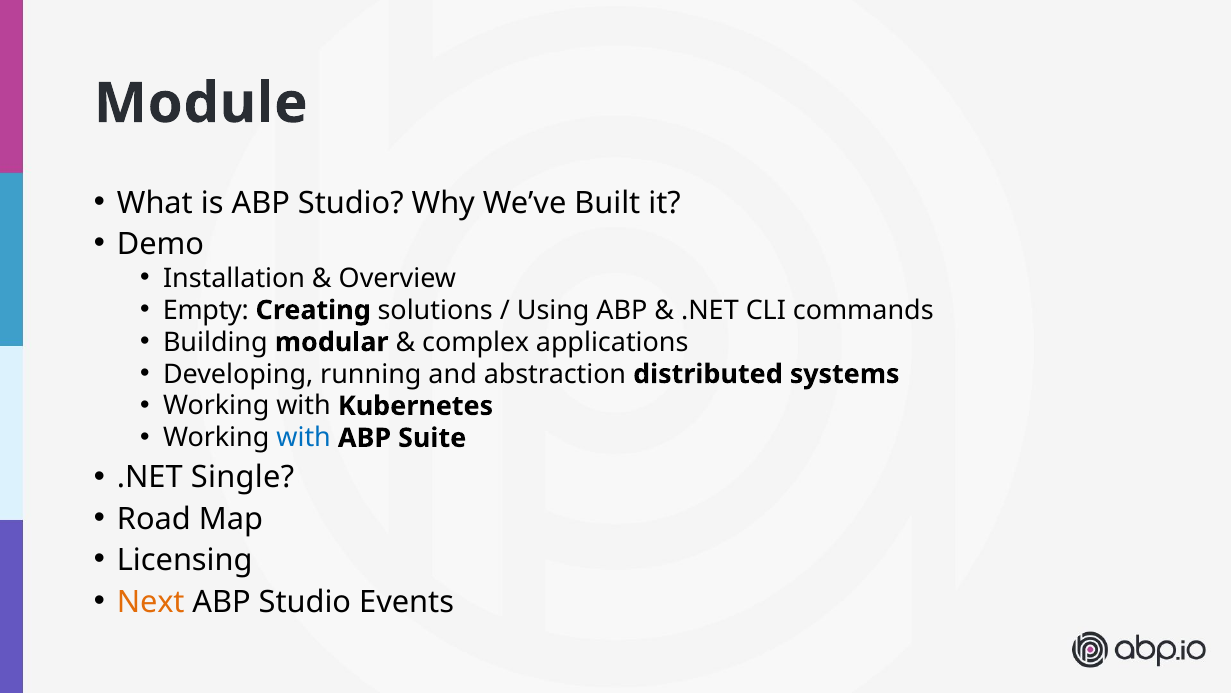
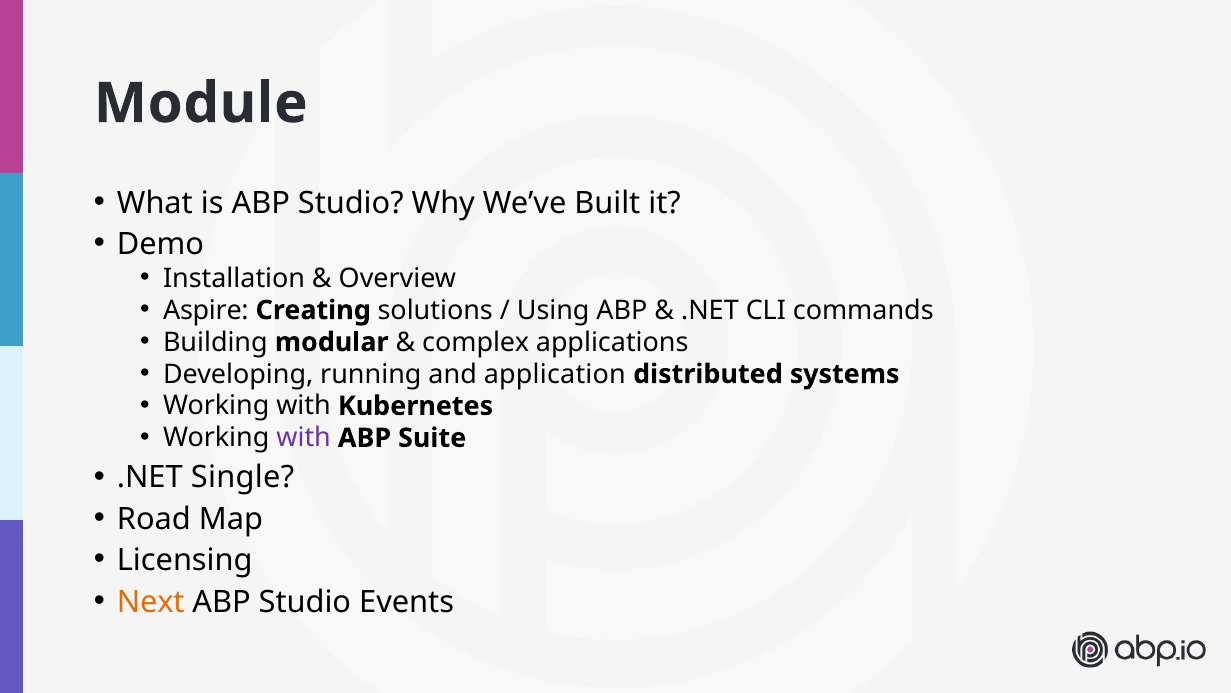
Empty: Empty -> Aspire
abstraction: abstraction -> application
with at (304, 438) colour: blue -> purple
